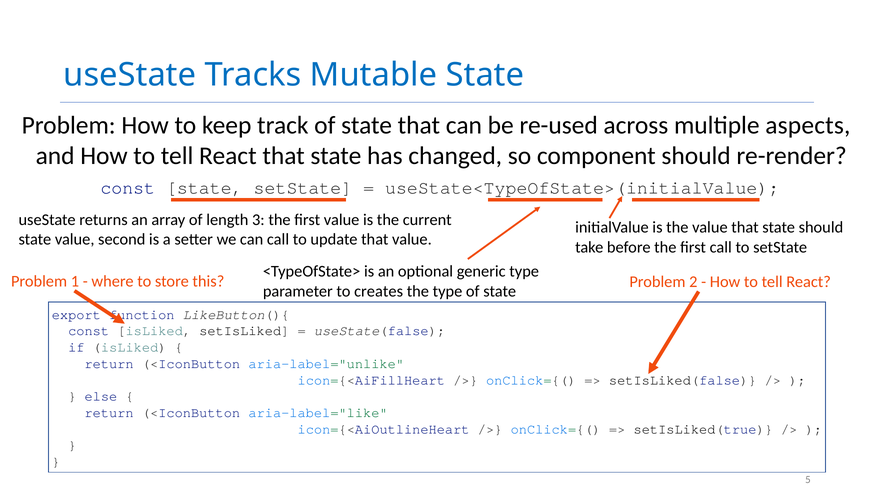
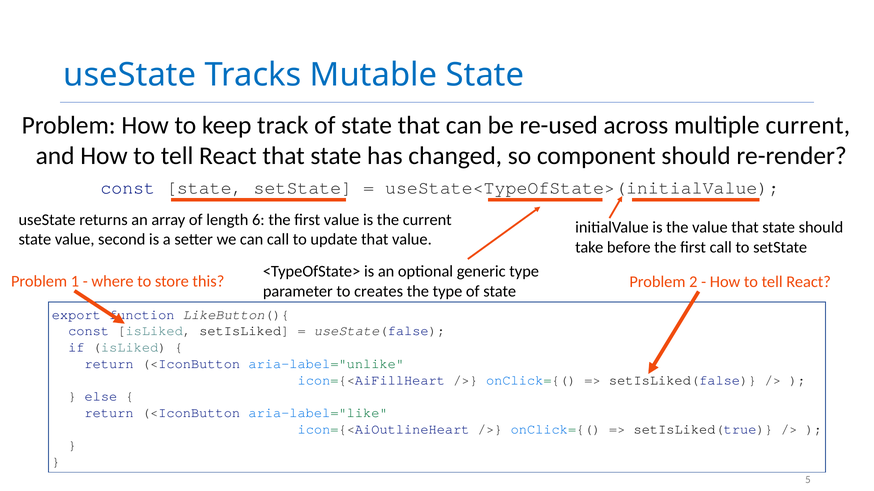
multiple aspects: aspects -> current
3: 3 -> 6
